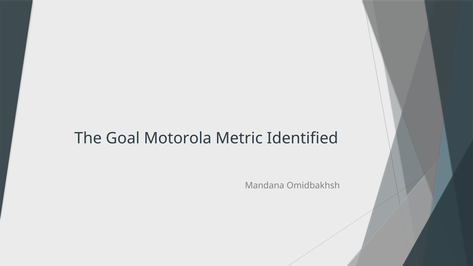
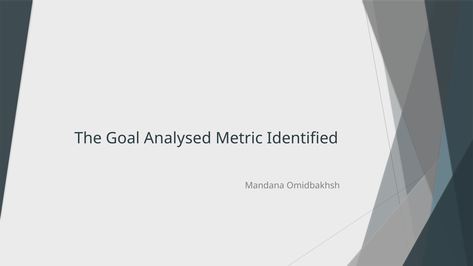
Motorola: Motorola -> Analysed
